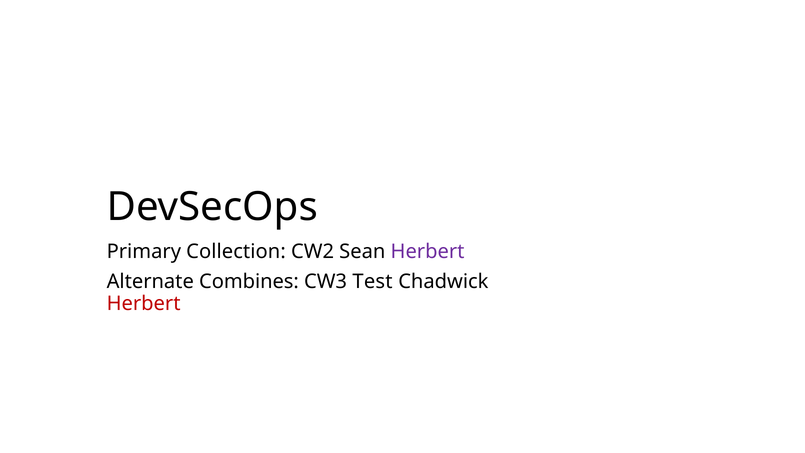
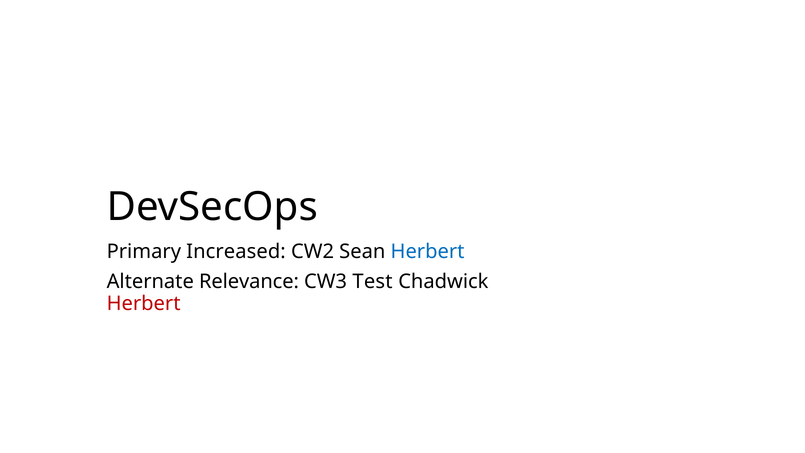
Collection: Collection -> Increased
Herbert at (428, 252) colour: purple -> blue
Combines: Combines -> Relevance
